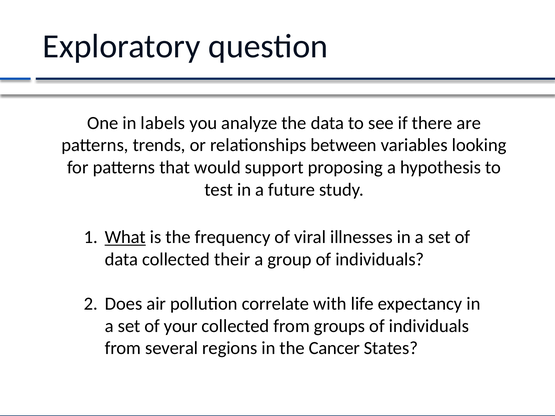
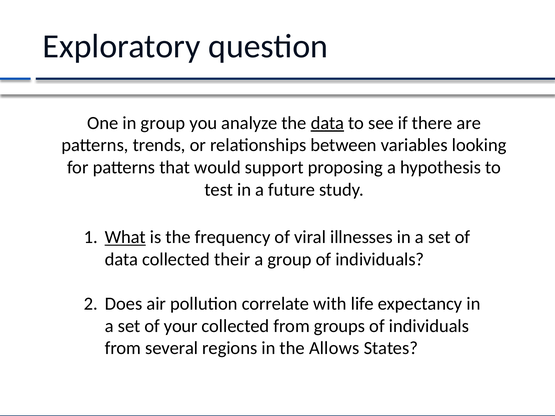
in labels: labels -> group
data at (327, 123) underline: none -> present
Cancer: Cancer -> Allows
